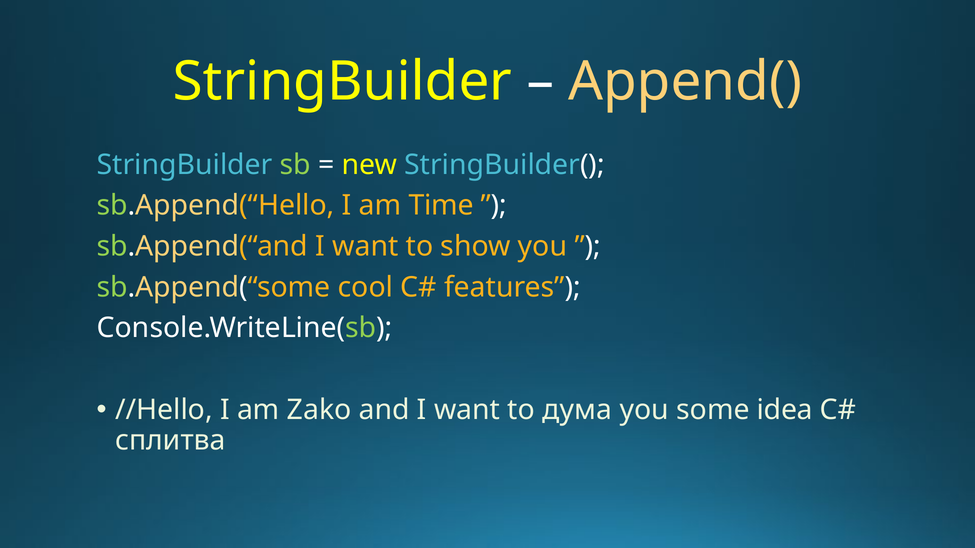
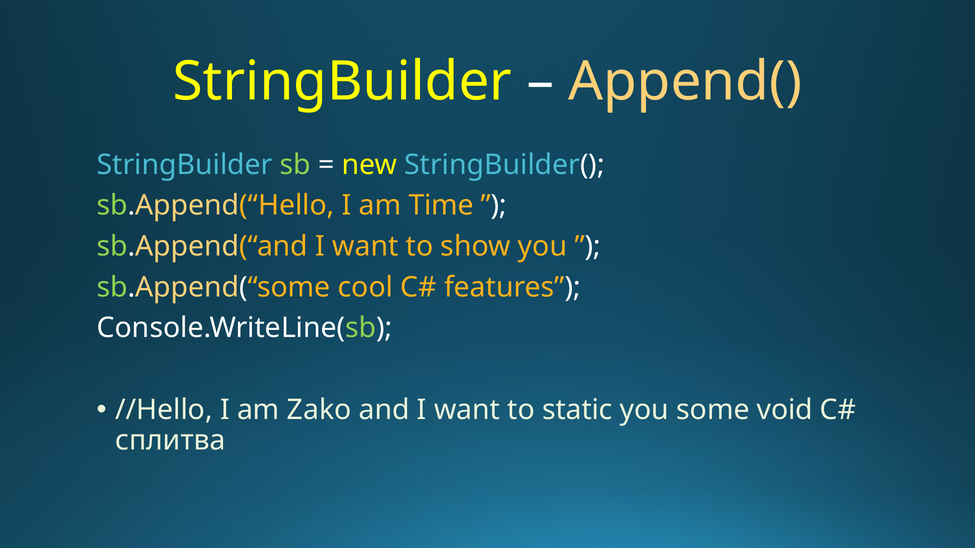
дума: дума -> static
idea: idea -> void
